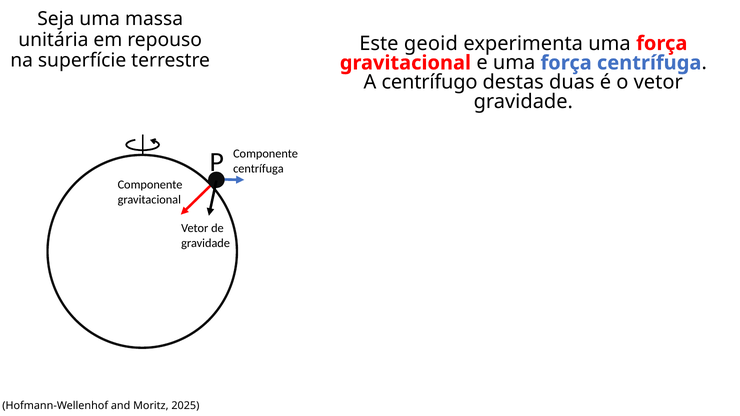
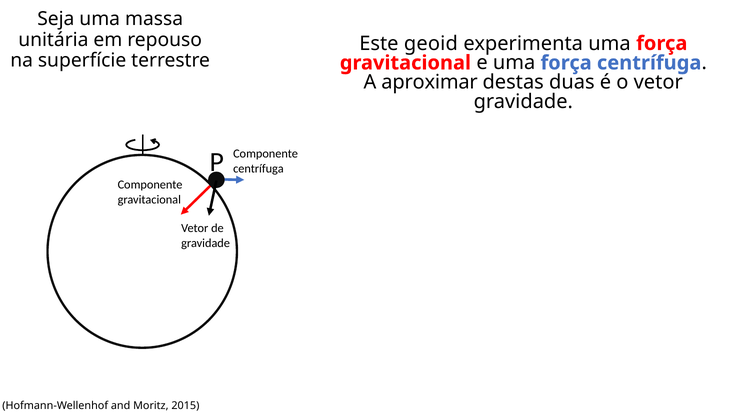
centrífugo: centrífugo -> aproximar
2025: 2025 -> 2015
